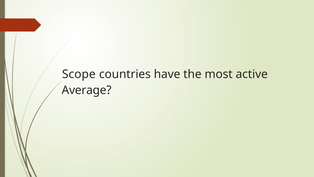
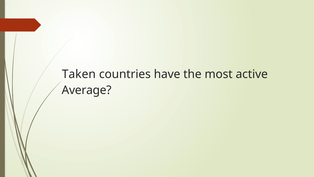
Scope: Scope -> Taken
